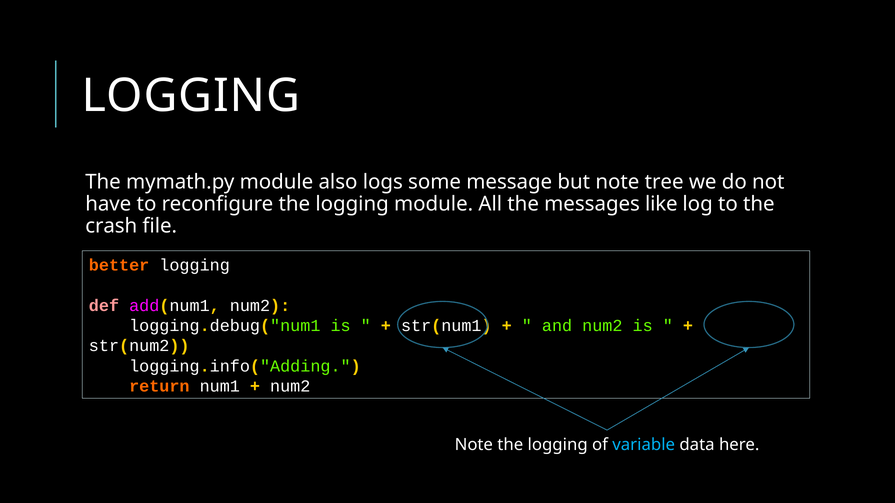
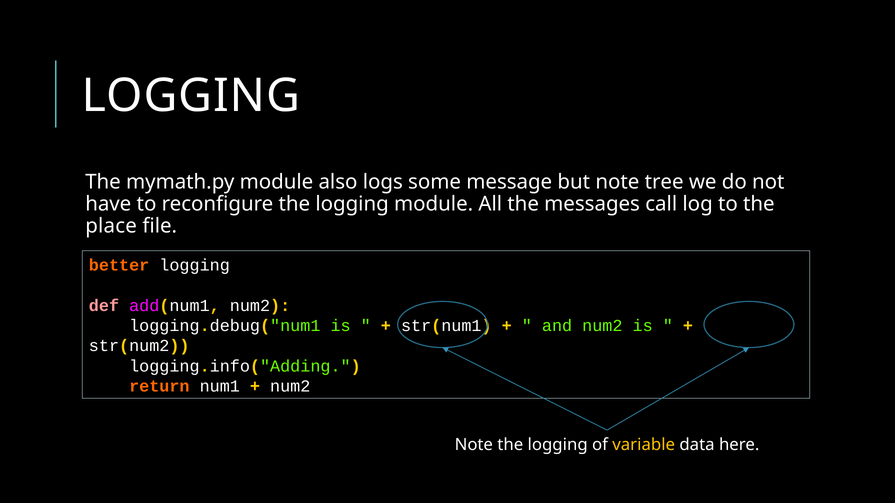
like: like -> call
crash: crash -> place
variable colour: light blue -> yellow
